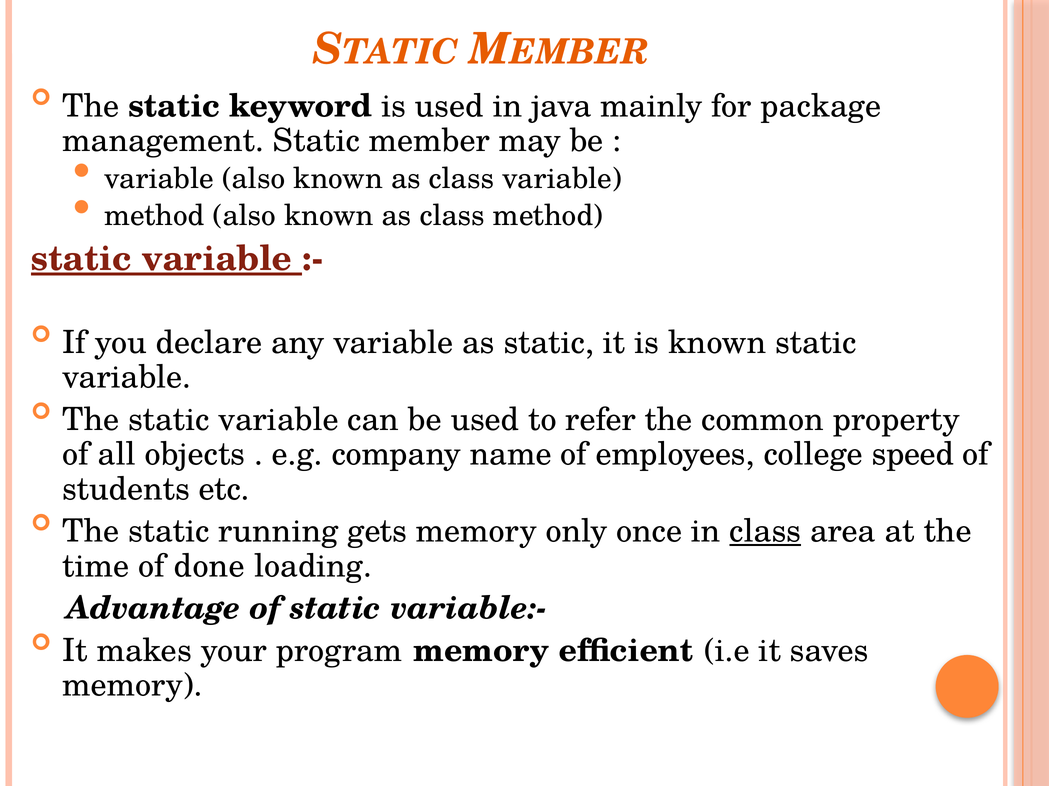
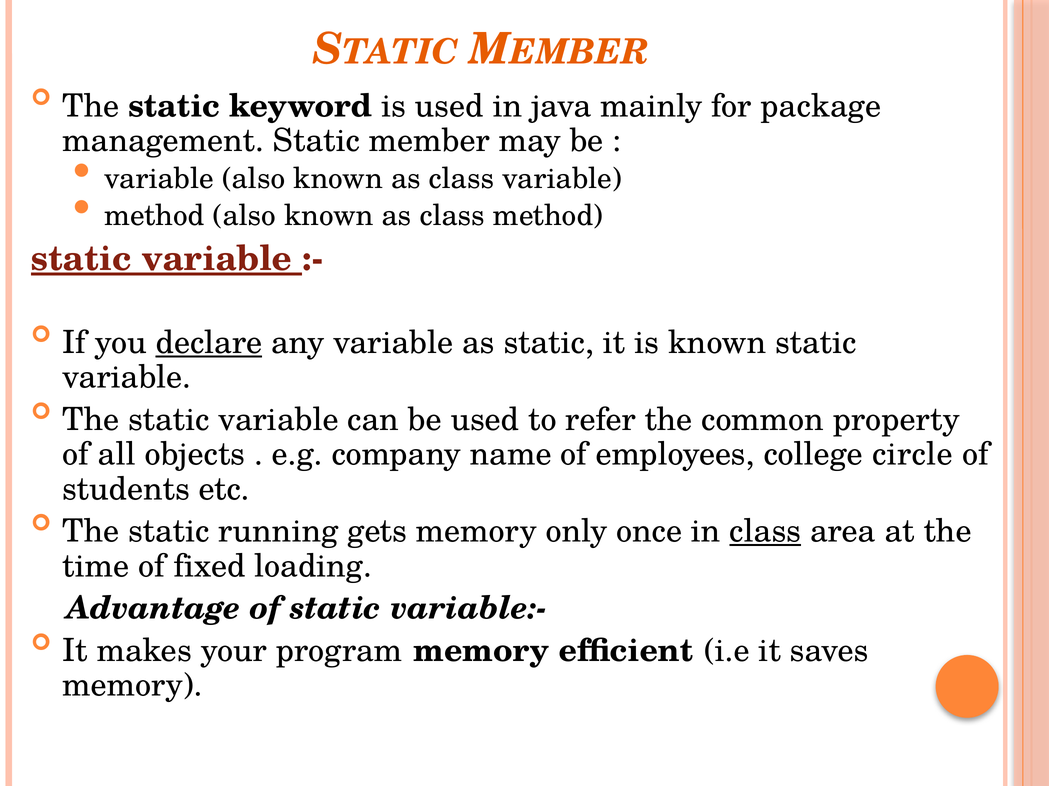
declare underline: none -> present
speed: speed -> circle
done: done -> fixed
